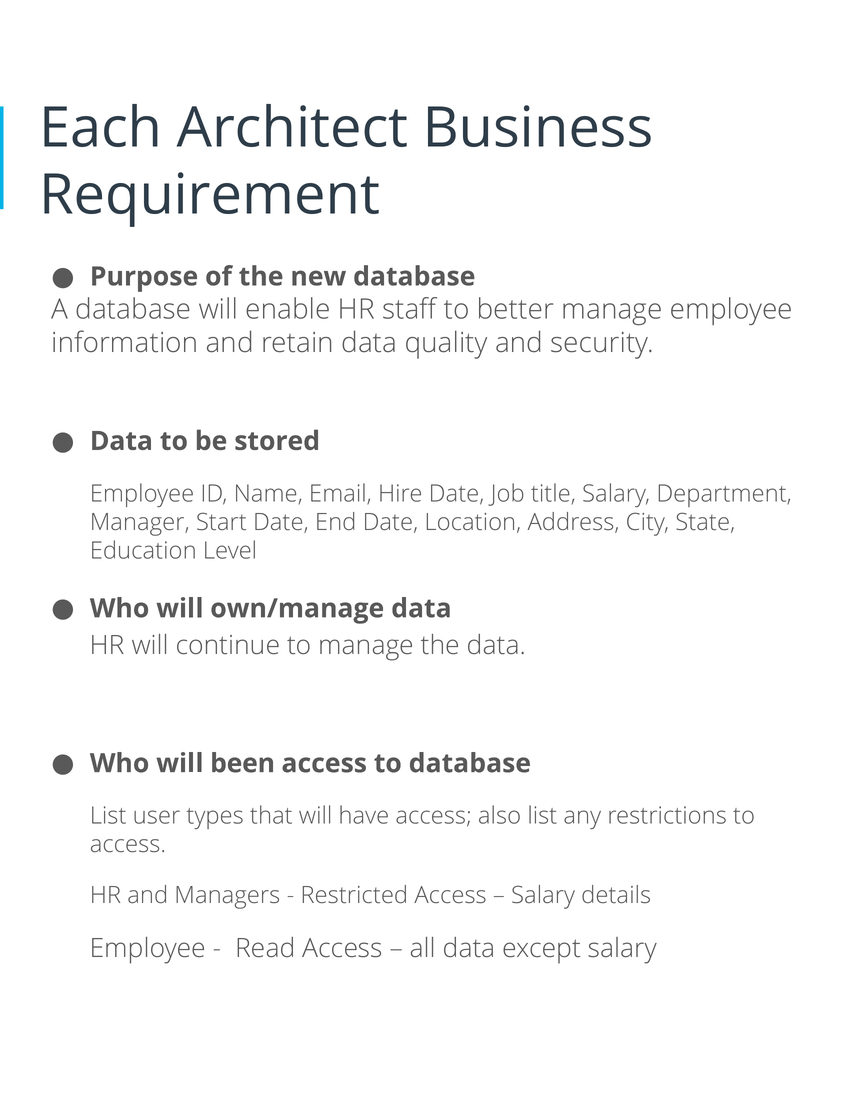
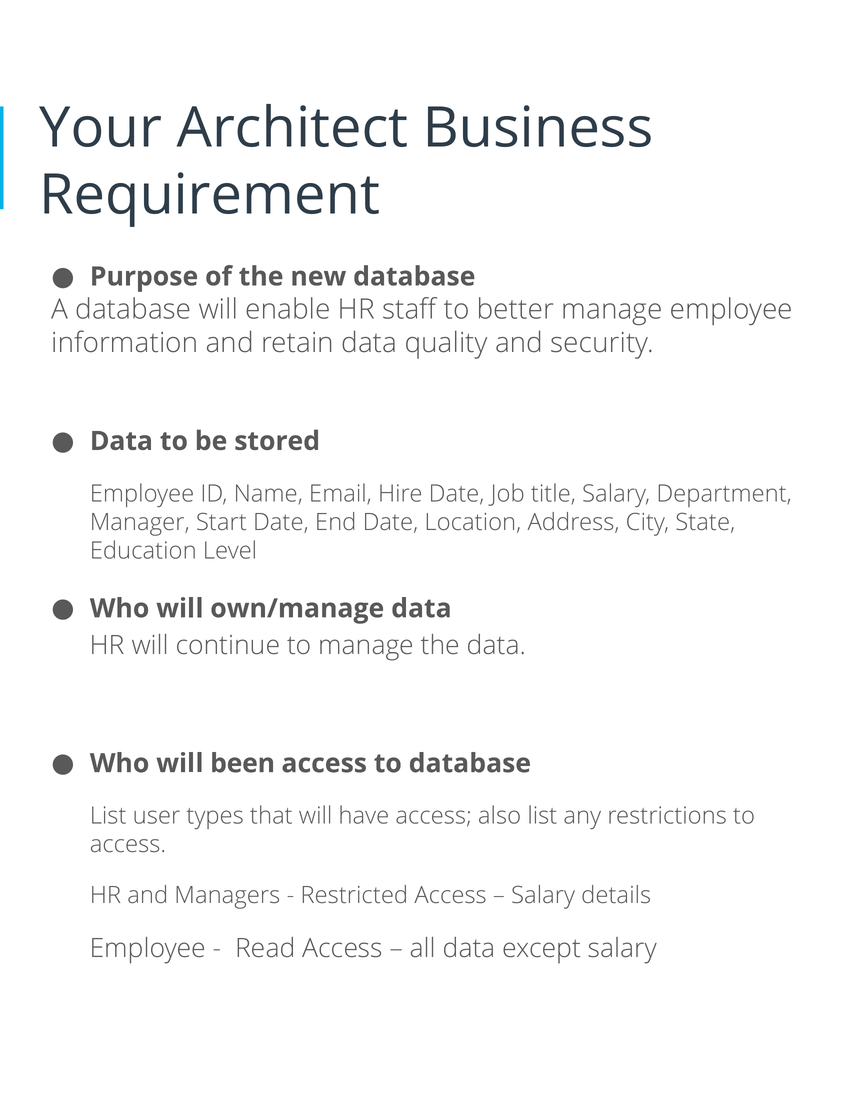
Each: Each -> Your
